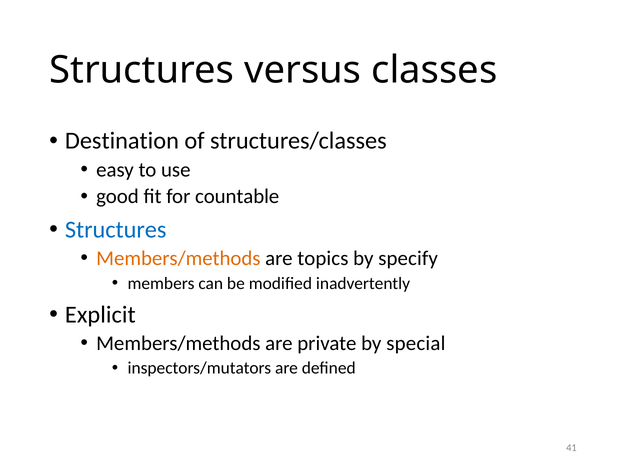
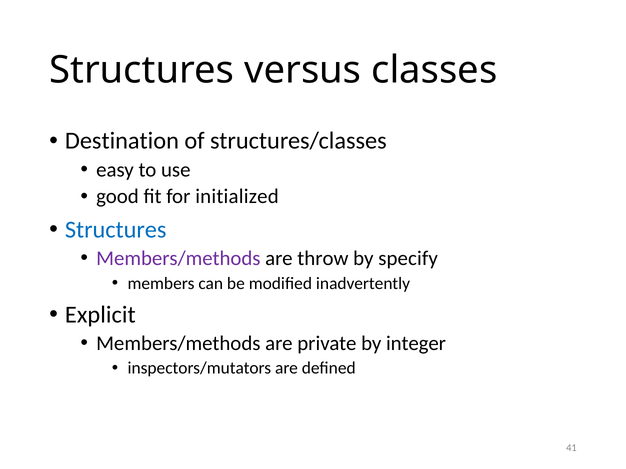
countable: countable -> initialized
Members/methods at (178, 259) colour: orange -> purple
topics: topics -> throw
special: special -> integer
